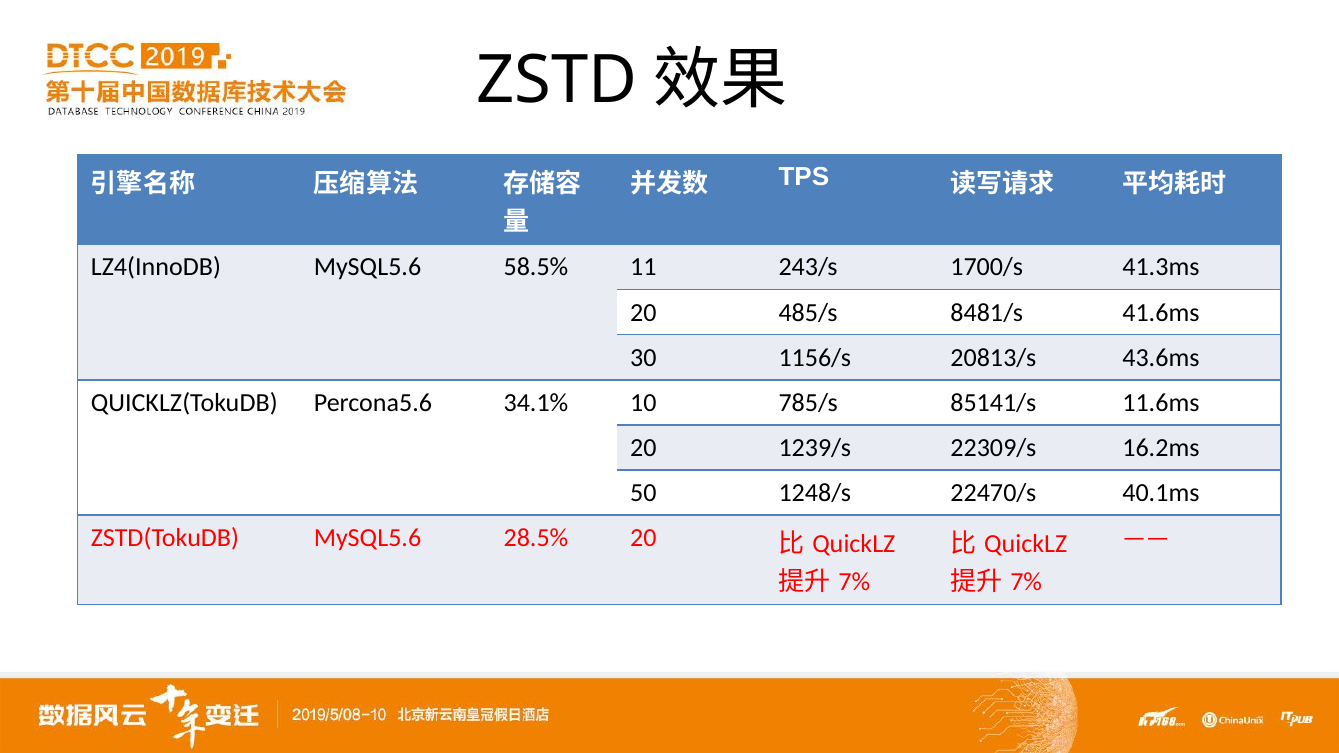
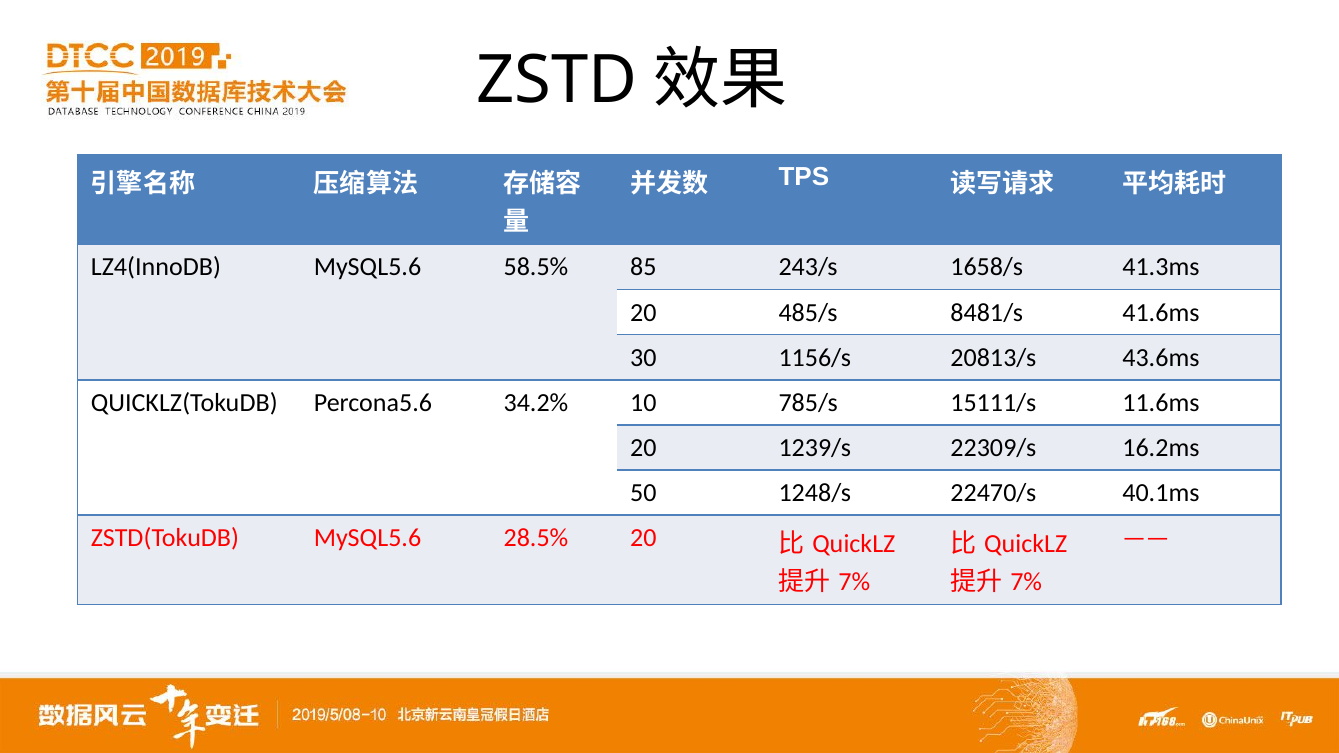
11: 11 -> 85
1700/s: 1700/s -> 1658/s
34.1%: 34.1% -> 34.2%
85141/s: 85141/s -> 15111/s
